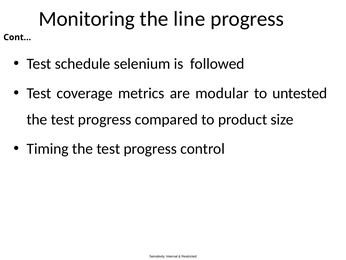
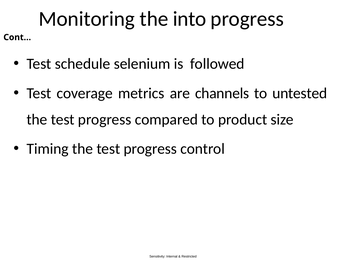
line: line -> into
modular: modular -> channels
